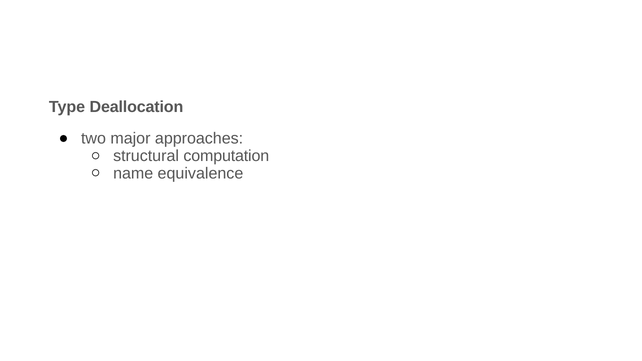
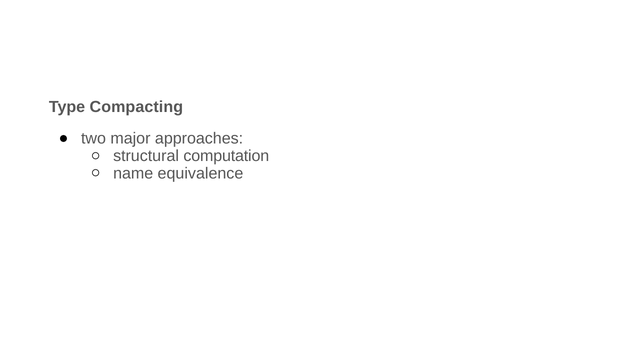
Deallocation: Deallocation -> Compacting
